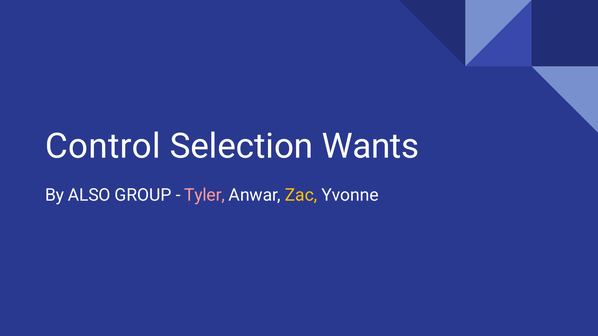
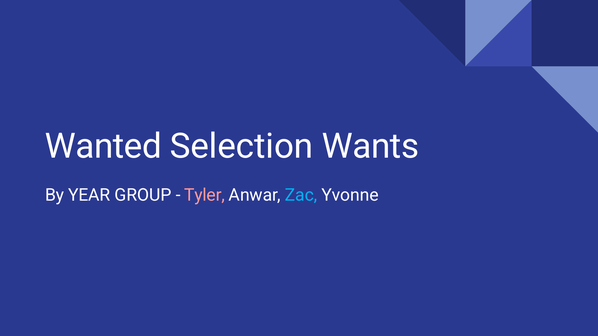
Control: Control -> Wanted
ALSO: ALSO -> YEAR
Zac colour: yellow -> light blue
